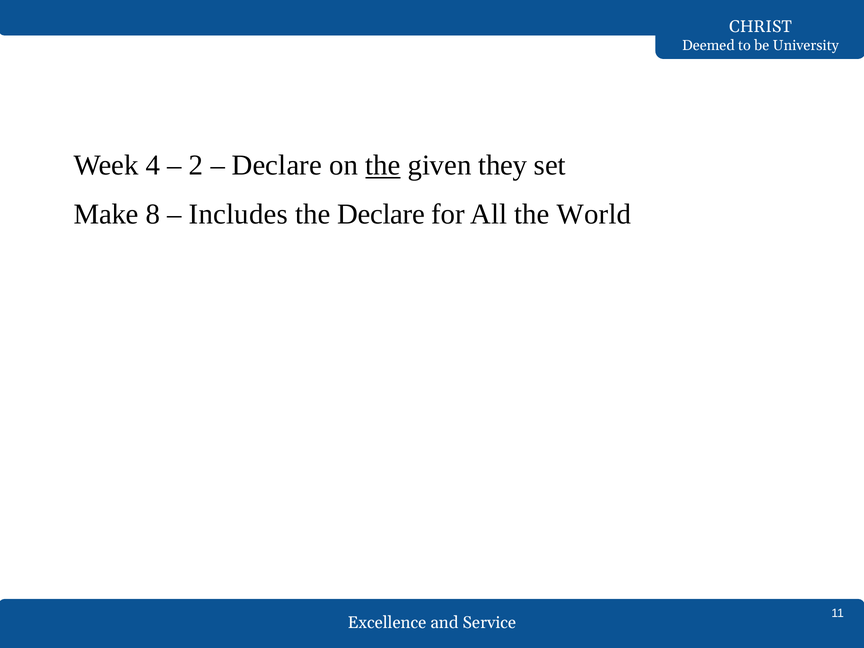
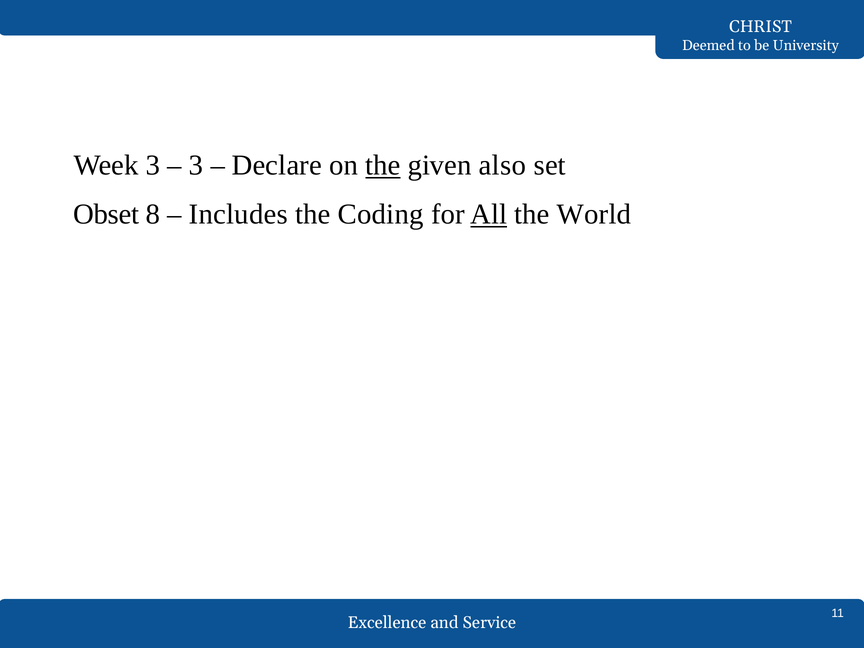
Week 4: 4 -> 3
2 at (196, 165): 2 -> 3
they: they -> also
Make: Make -> Obset
the Declare: Declare -> Coding
All underline: none -> present
